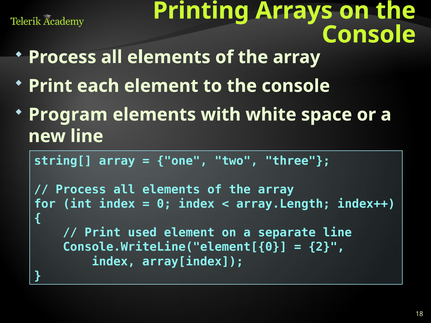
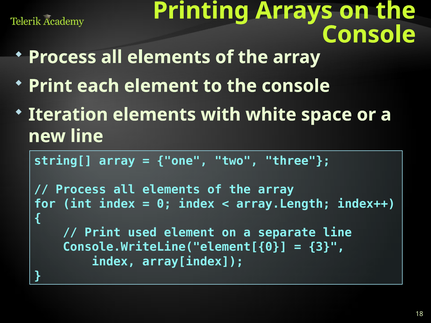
Program: Program -> Iteration
2: 2 -> 3
